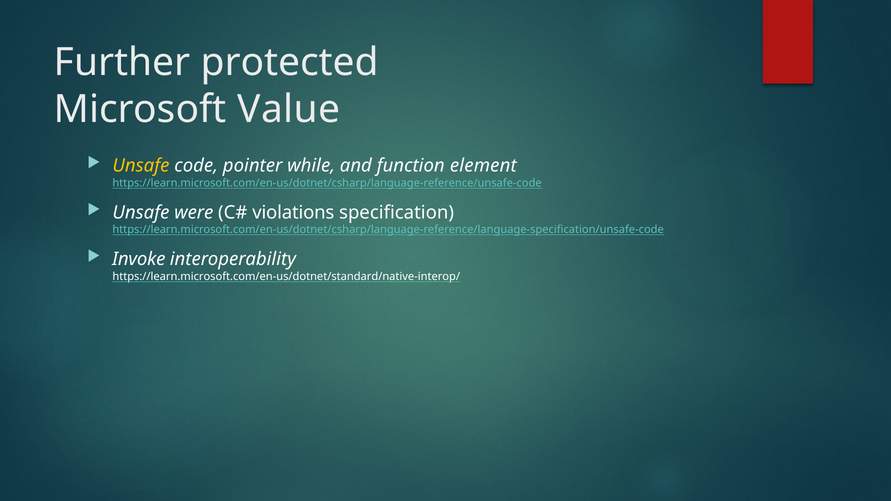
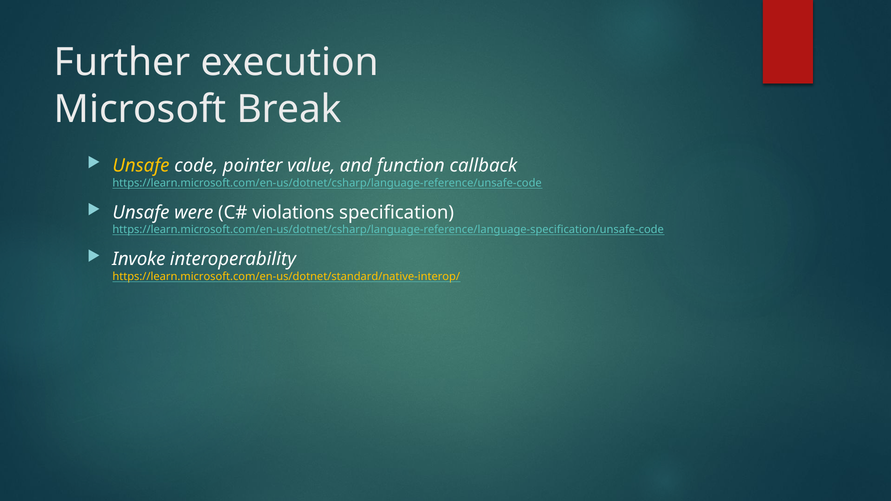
protected: protected -> execution
Value: Value -> Break
while: while -> value
element: element -> callback
https://learn.microsoft.com/en-us/dotnet/standard/native-interop/ colour: white -> yellow
